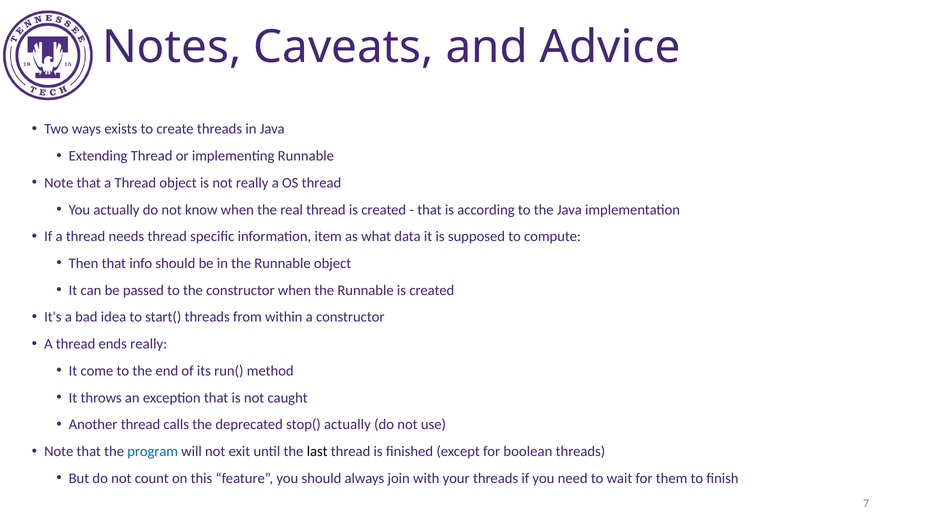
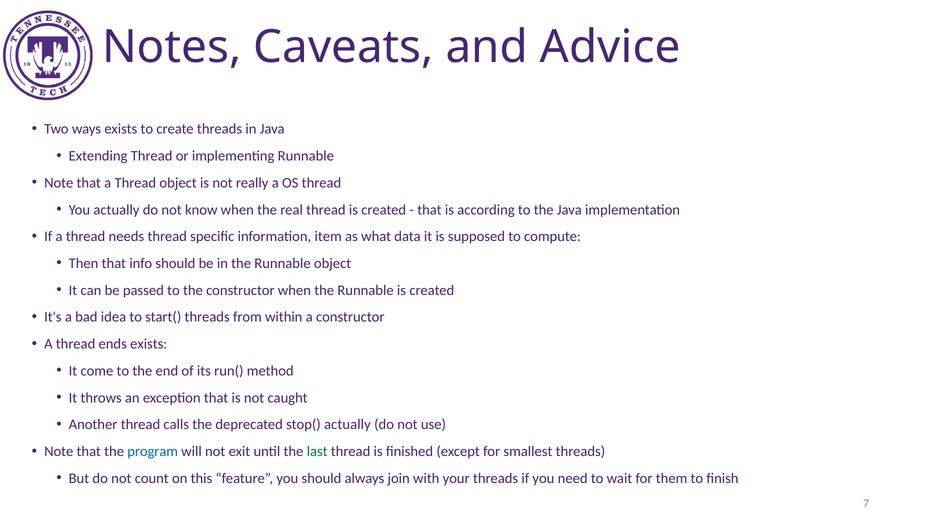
ends really: really -> exists
last colour: black -> green
boolean: boolean -> smallest
